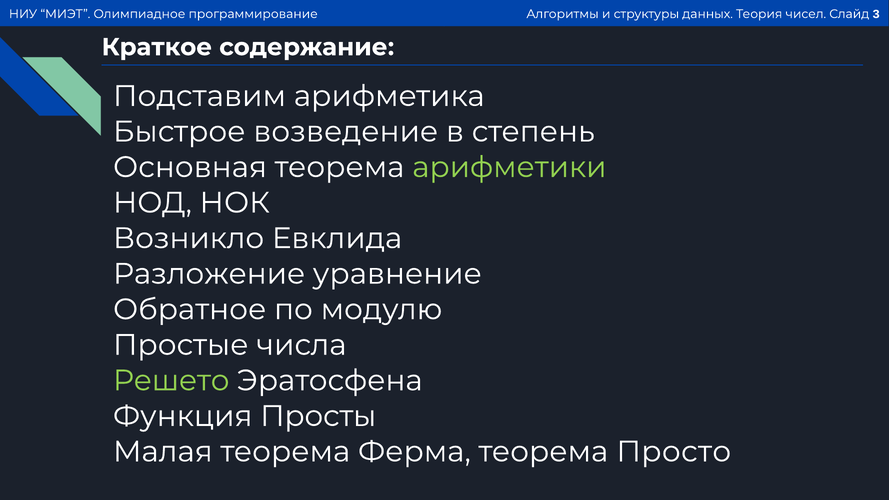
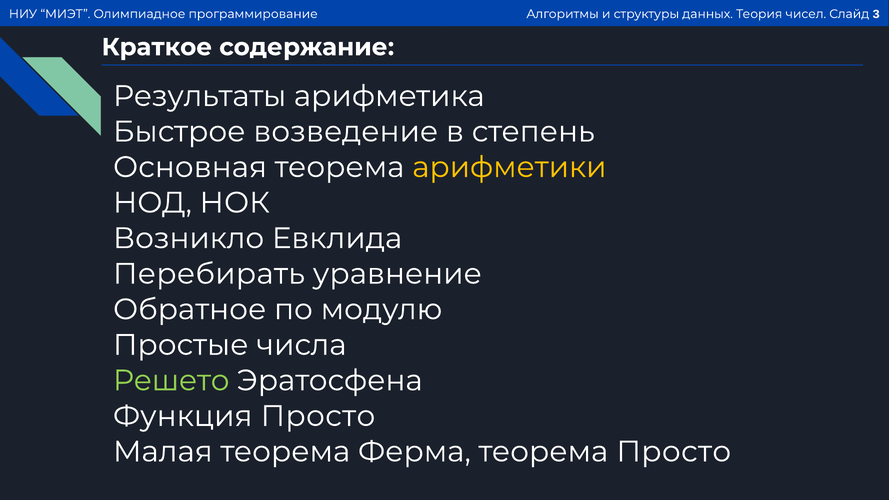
Подставим: Подставим -> Результаты
арифметики colour: light green -> yellow
Разложение: Разложение -> Перебирать
Функция Просты: Просты -> Просто
